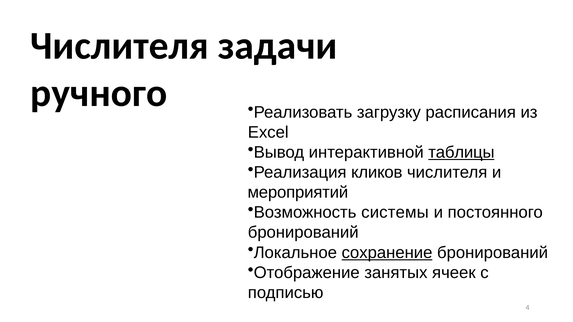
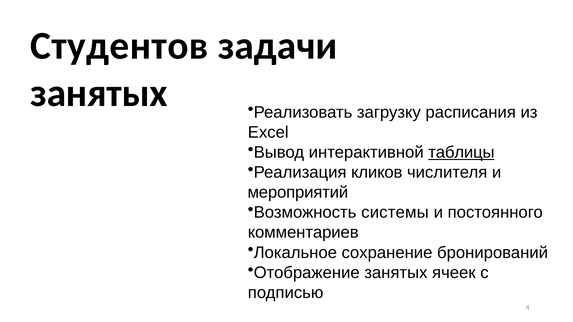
Числителя at (120, 46): Числителя -> Студентов
ручного at (99, 93): ручного -> занятых
бронирований at (303, 233): бронирований -> комментариев
сохранение underline: present -> none
